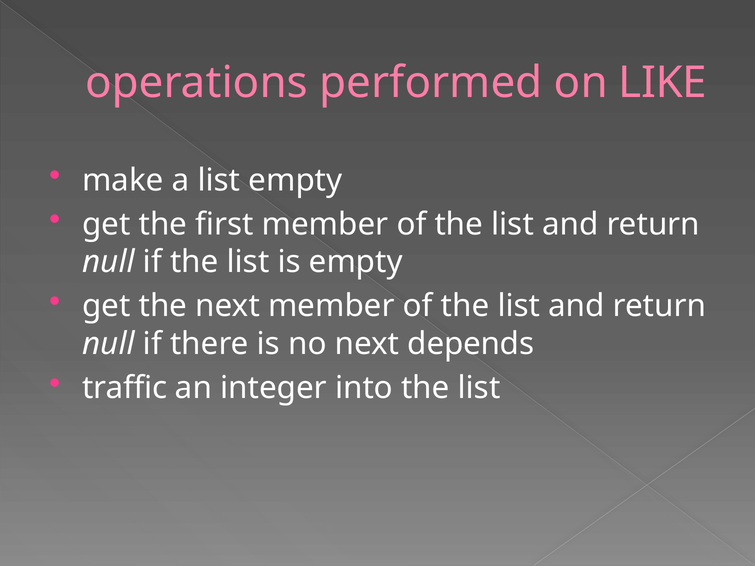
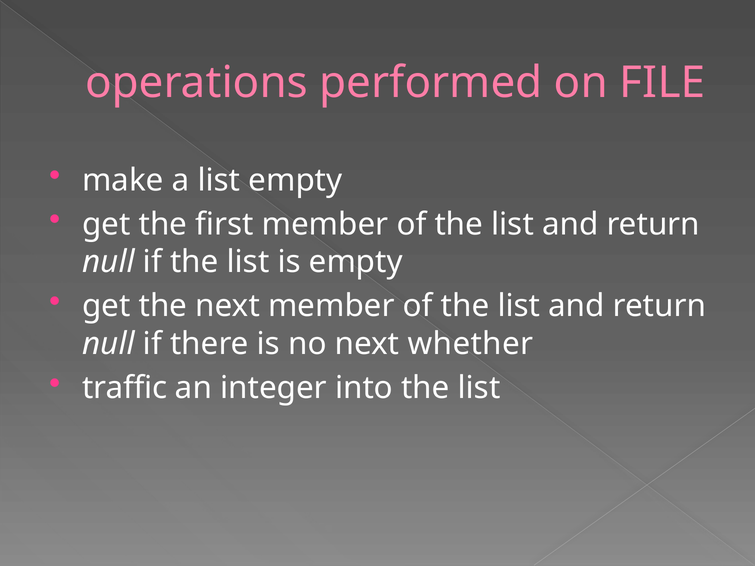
LIKE: LIKE -> FILE
depends: depends -> whether
